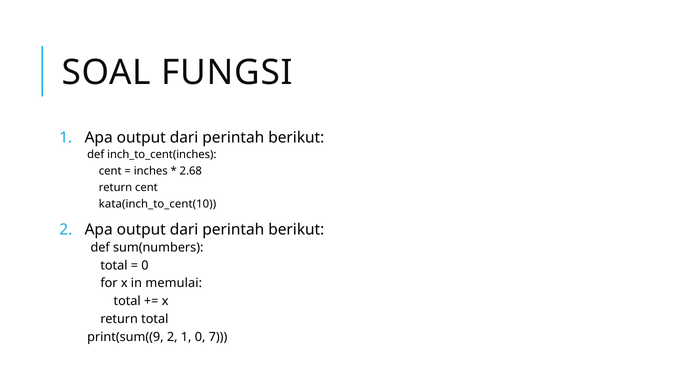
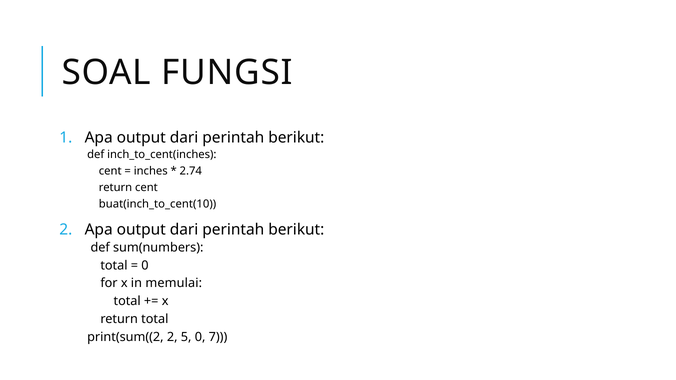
2.68: 2.68 -> 2.74
kata(inch_to_cent(10: kata(inch_to_cent(10 -> buat(inch_to_cent(10
print(sum((9: print(sum((9 -> print(sum((2
2 1: 1 -> 5
